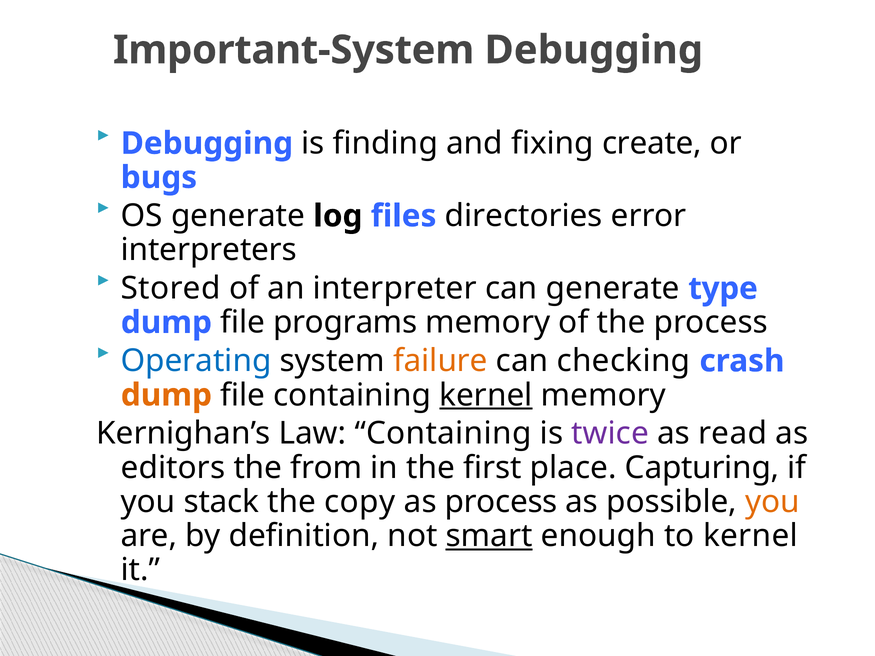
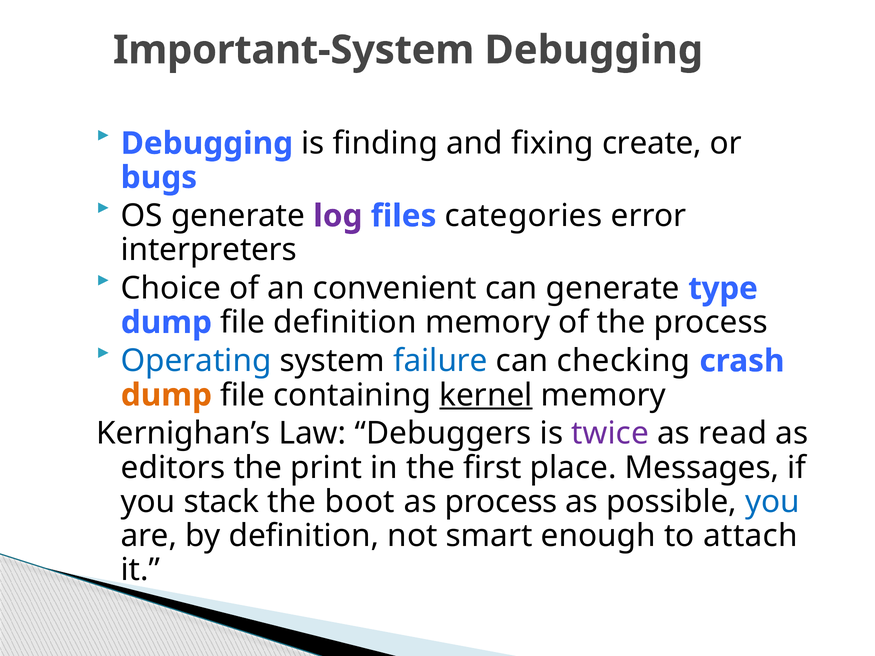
log colour: black -> purple
directories: directories -> categories
Stored: Stored -> Choice
interpreter: interpreter -> convenient
file programs: programs -> definition
failure colour: orange -> blue
Law Containing: Containing -> Debuggers
from: from -> print
Capturing: Capturing -> Messages
copy: copy -> boot
you at (773, 502) colour: orange -> blue
smart underline: present -> none
to kernel: kernel -> attach
